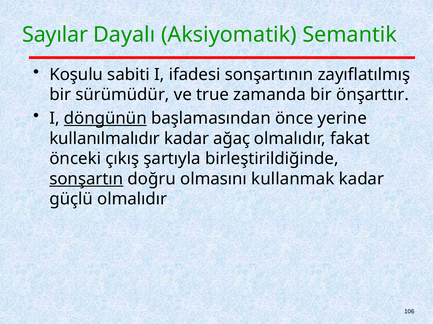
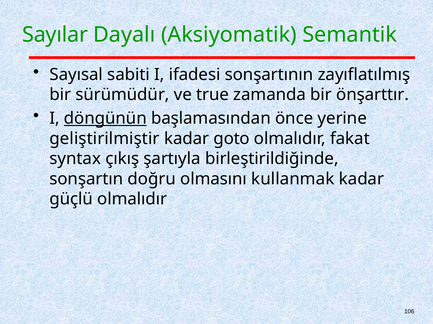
Koşulu: Koşulu -> Sayısal
kullanılmalıdır: kullanılmalıdır -> geliştirilmiştir
ağaç: ağaç -> goto
önceki: önceki -> syntax
sonşartın underline: present -> none
